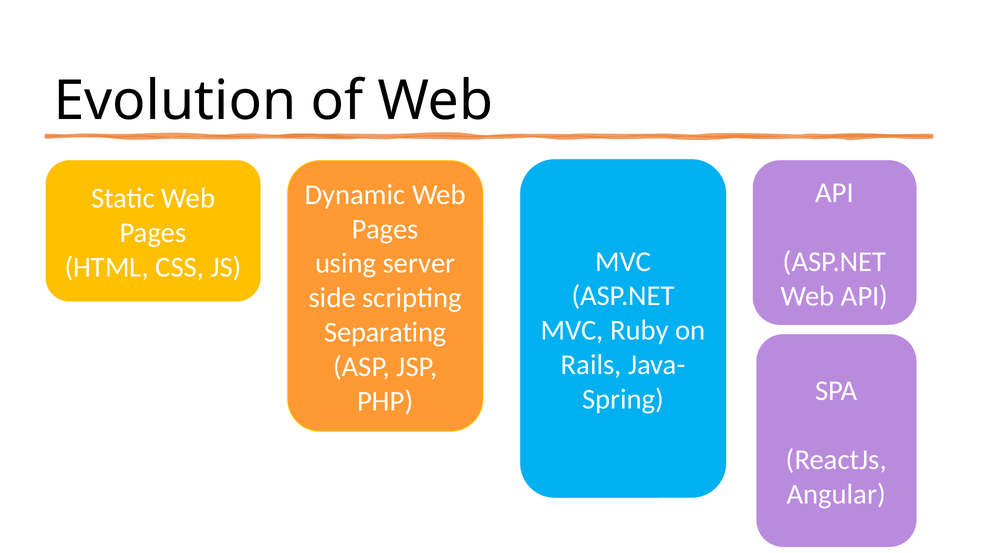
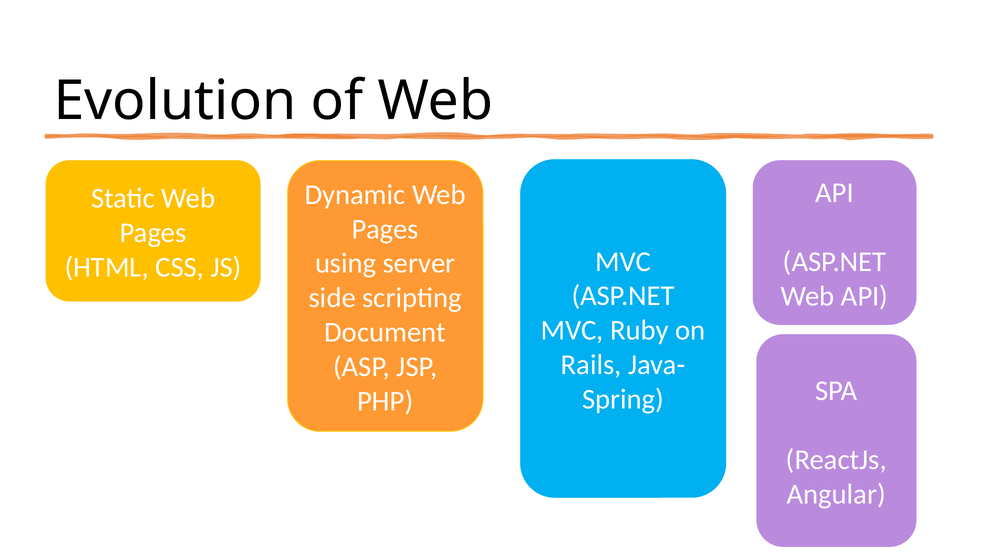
Separating: Separating -> Document
